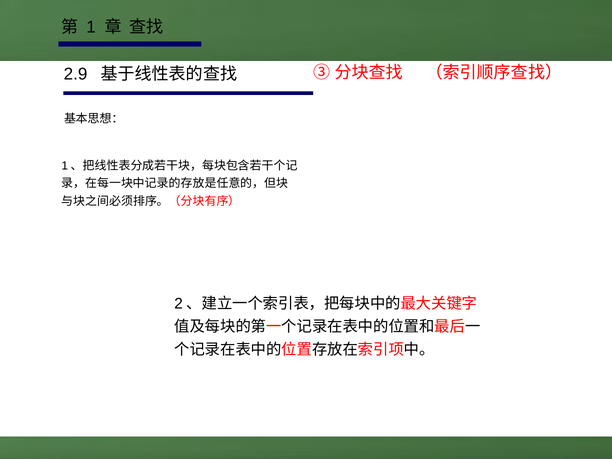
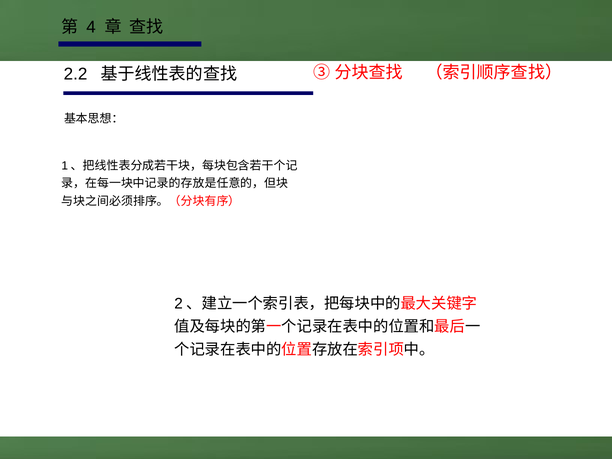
1: 1 -> 4
2.9: 2.9 -> 2.2
